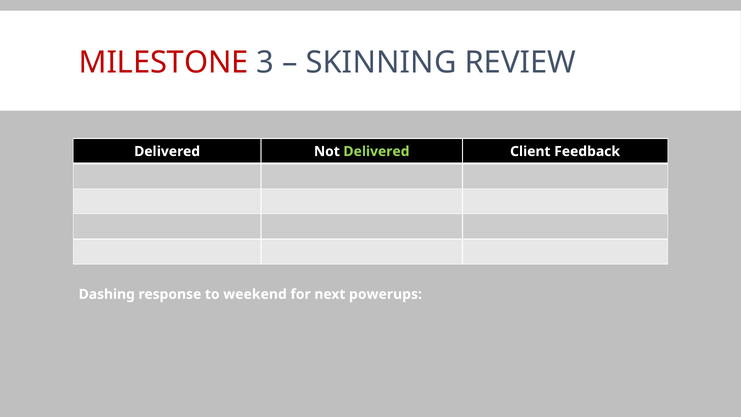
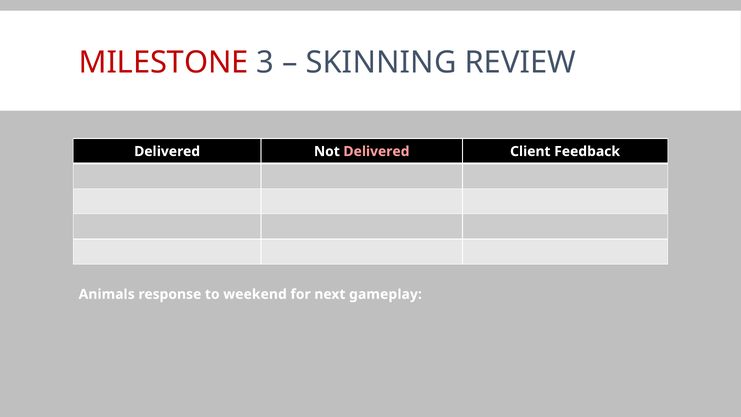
Delivered at (376, 151) colour: light green -> pink
Dashing: Dashing -> Animals
powerups: powerups -> gameplay
